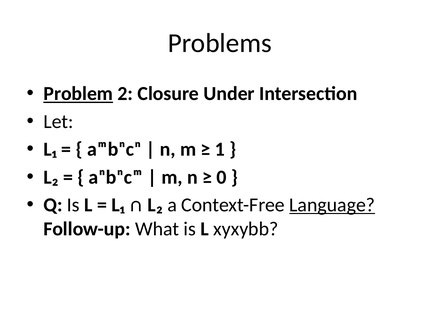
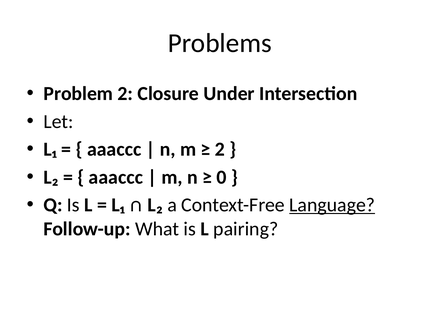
Problem underline: present -> none
aᵐbⁿcⁿ at (114, 149): aᵐbⁿcⁿ -> aaaccc
1 at (220, 149): 1 -> 2
aⁿbⁿcᵐ at (116, 177): aⁿbⁿcᵐ -> aaaccc
xyxybb: xyxybb -> pairing
